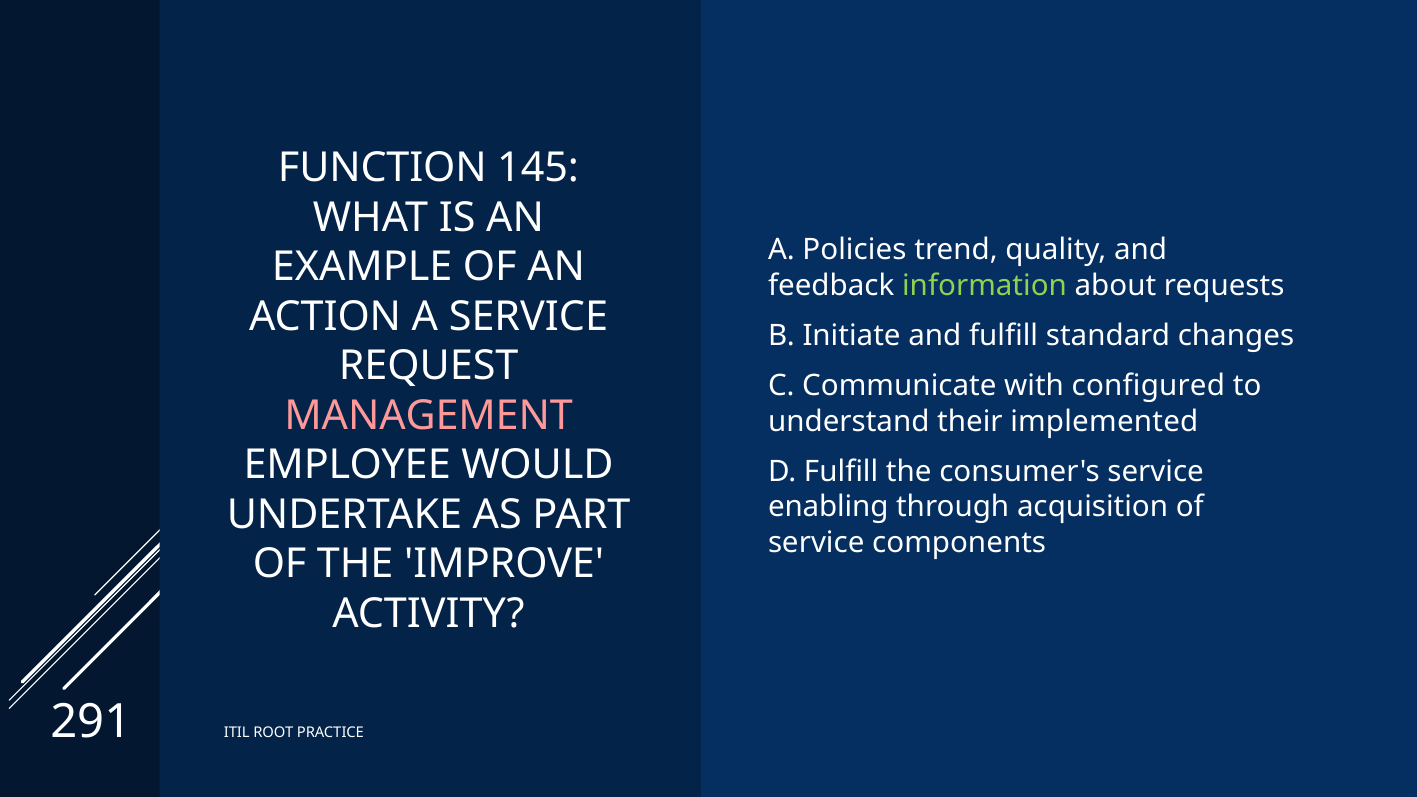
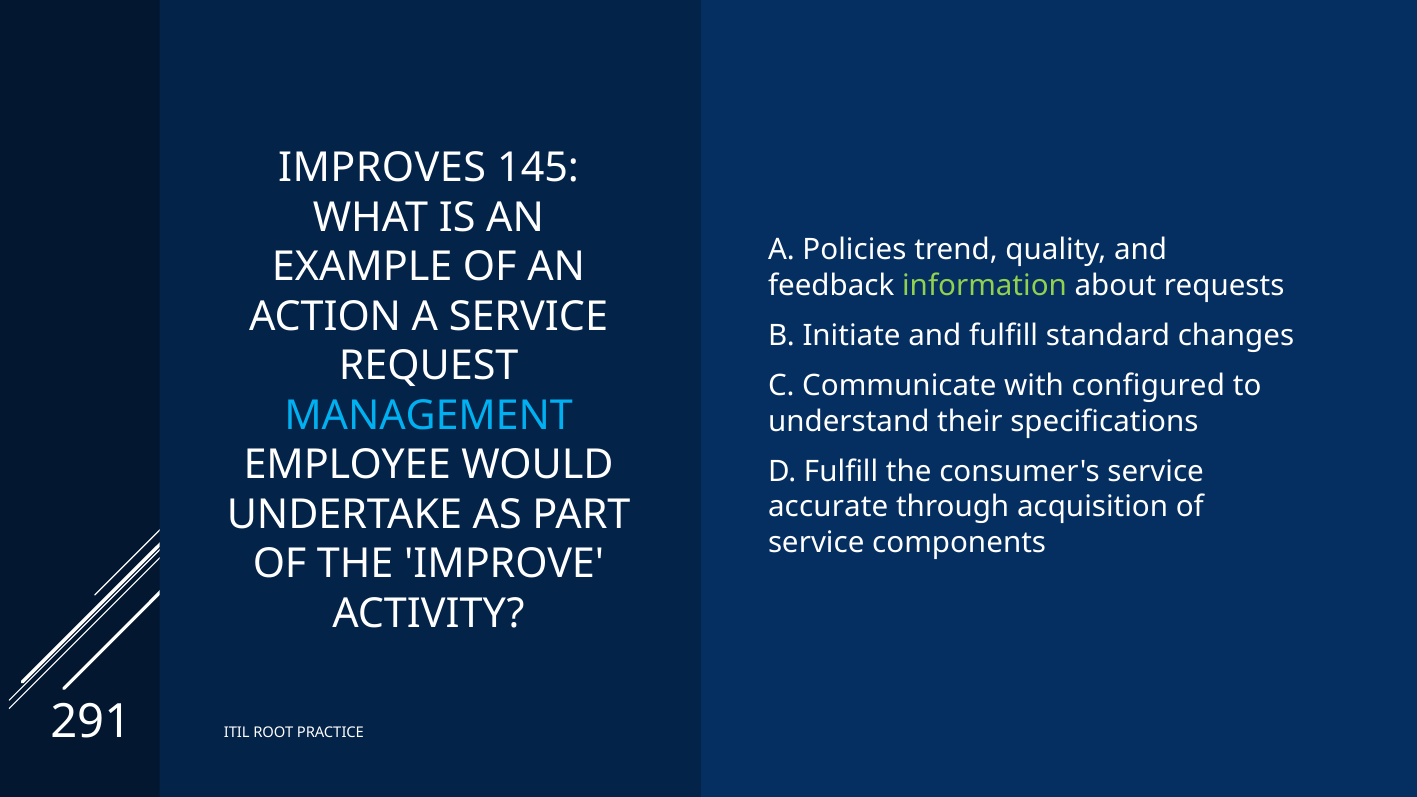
FUNCTION: FUNCTION -> IMPROVES
MANAGEMENT colour: pink -> light blue
implemented: implemented -> specifications
enabling: enabling -> accurate
